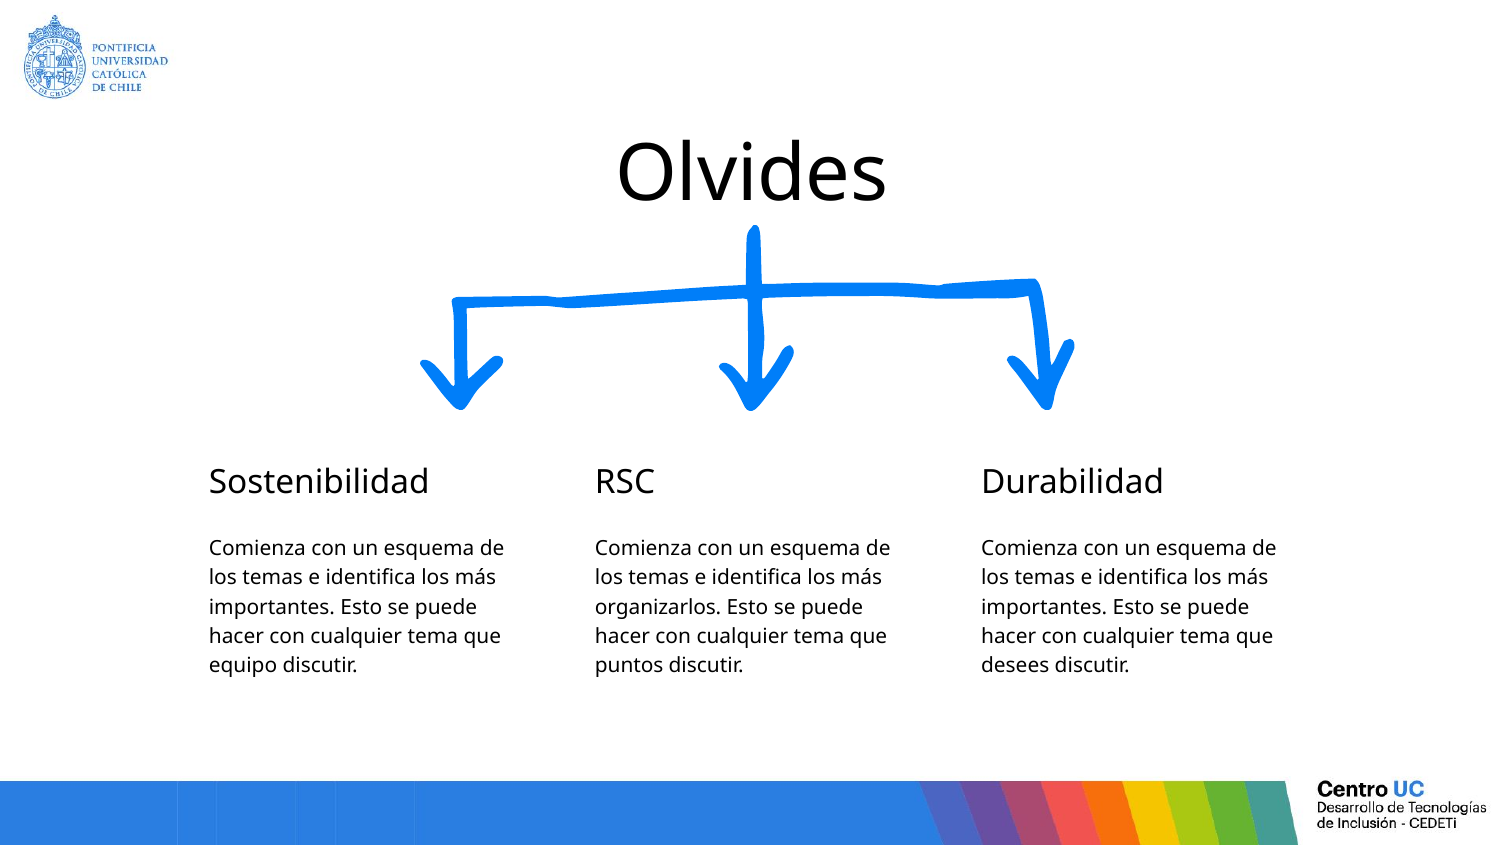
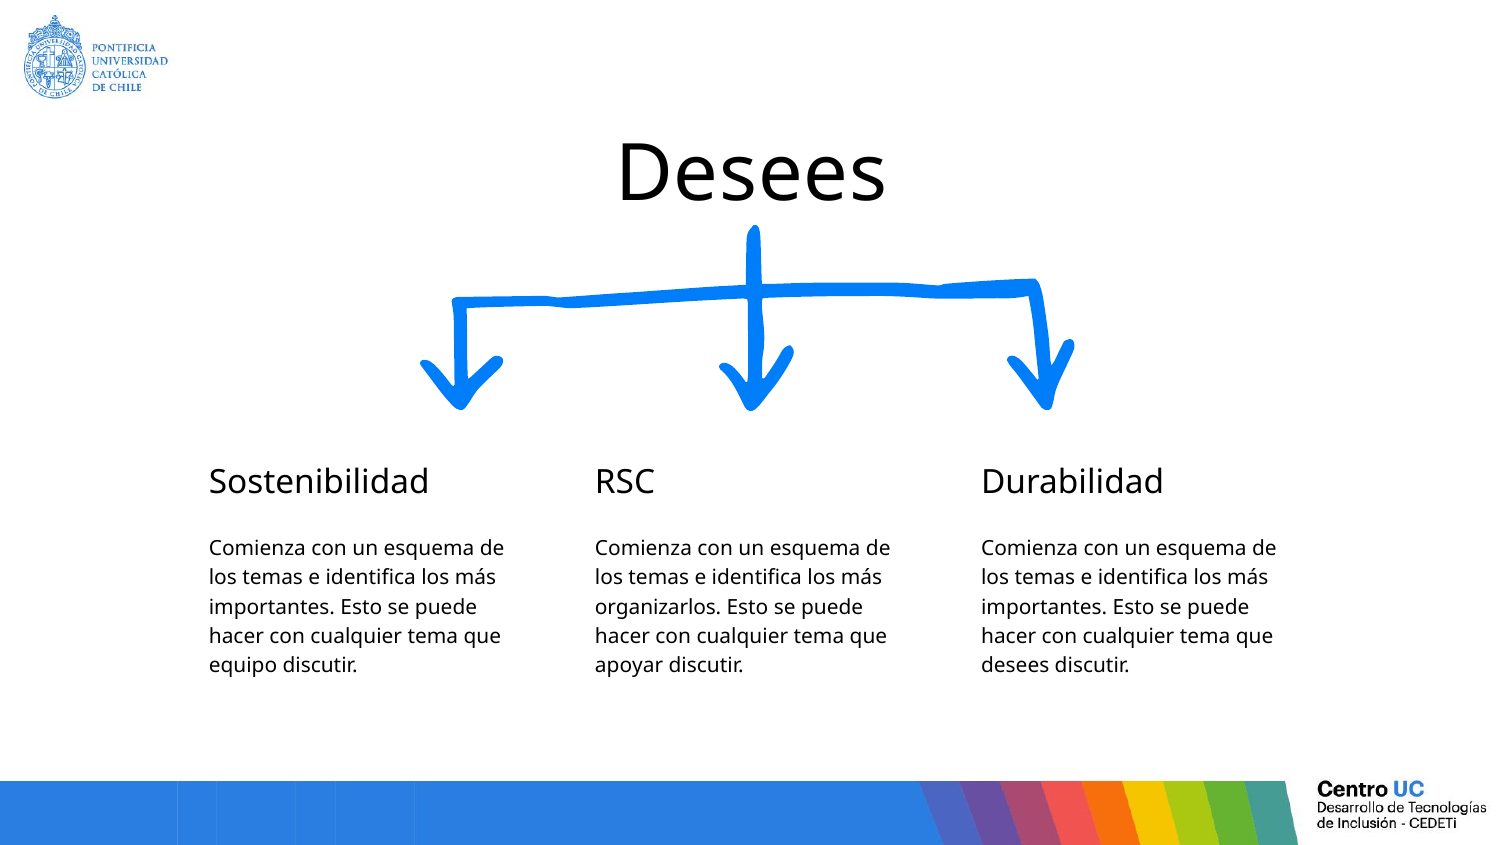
Olvides at (752, 174): Olvides -> Desees
puntos: puntos -> apoyar
